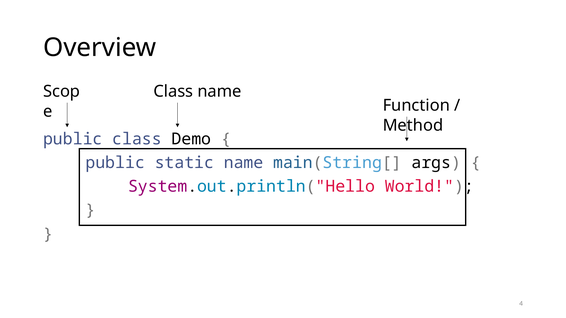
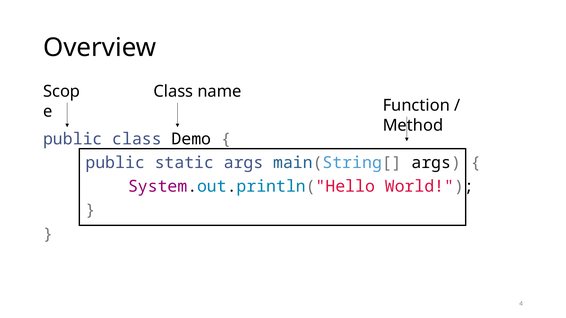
static name: name -> args
